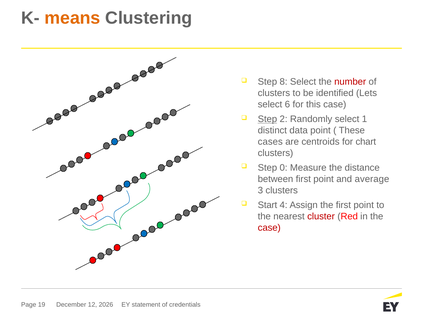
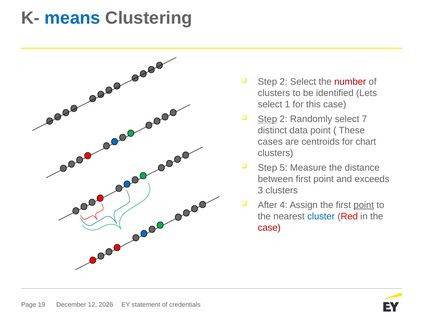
means colour: orange -> blue
8 at (284, 82): 8 -> 2
6: 6 -> 1
1: 1 -> 7
0: 0 -> 5
average: average -> exceeds
Start: Start -> After
point at (364, 205) underline: none -> present
cluster colour: red -> blue
